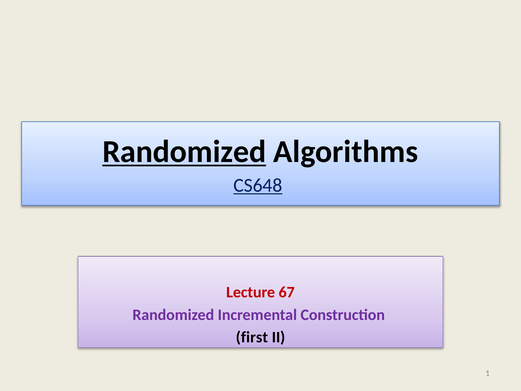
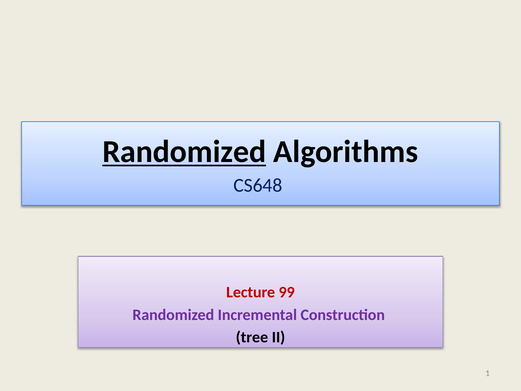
CS648 underline: present -> none
67: 67 -> 99
first: first -> tree
